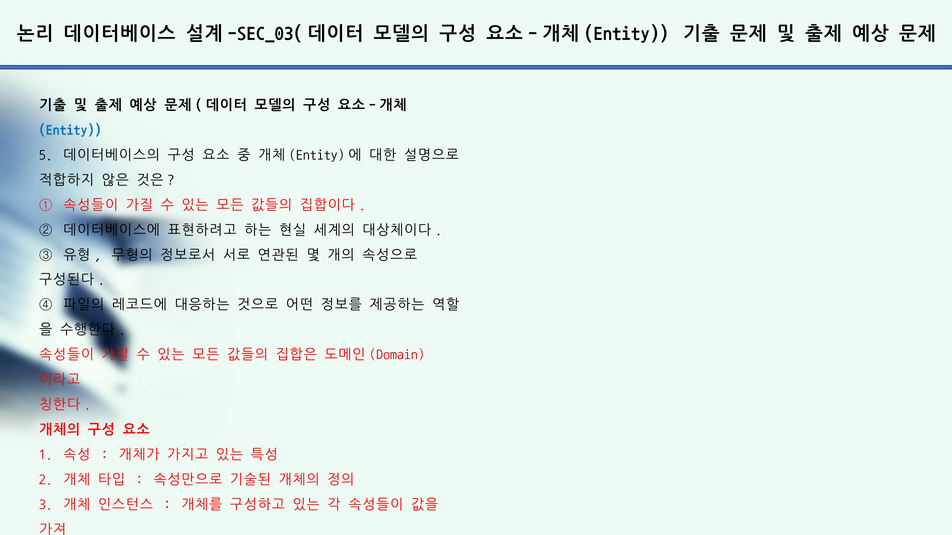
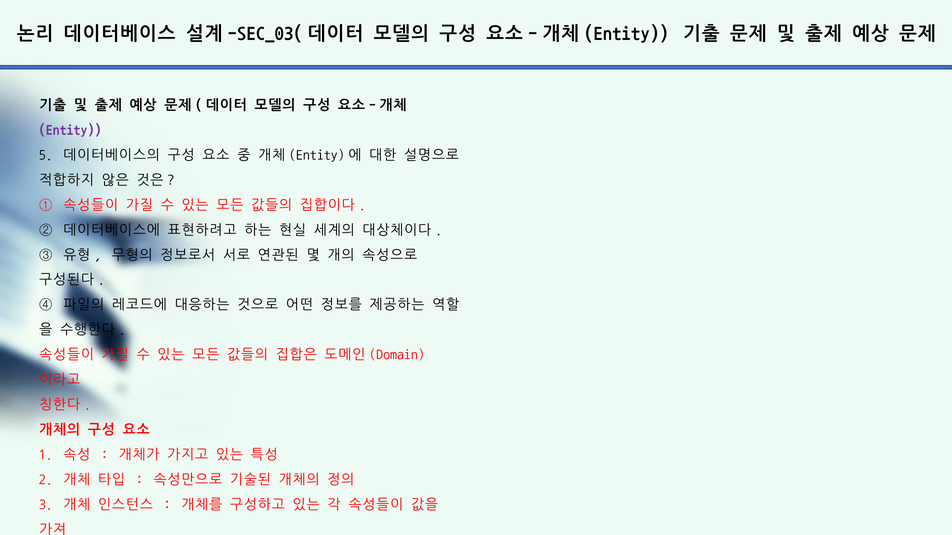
Entity at (70, 130) colour: blue -> purple
